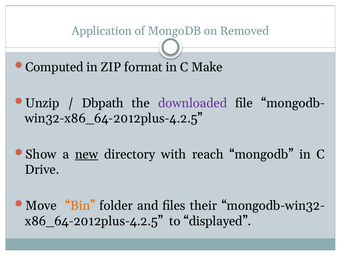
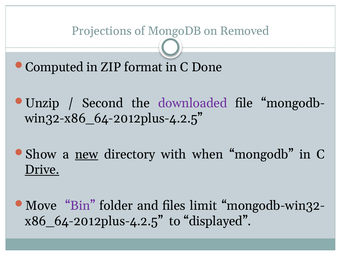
Application: Application -> Projections
Make: Make -> Done
Dbpath: Dbpath -> Second
reach: reach -> when
Drive underline: none -> present
Bin colour: orange -> purple
their: their -> limit
